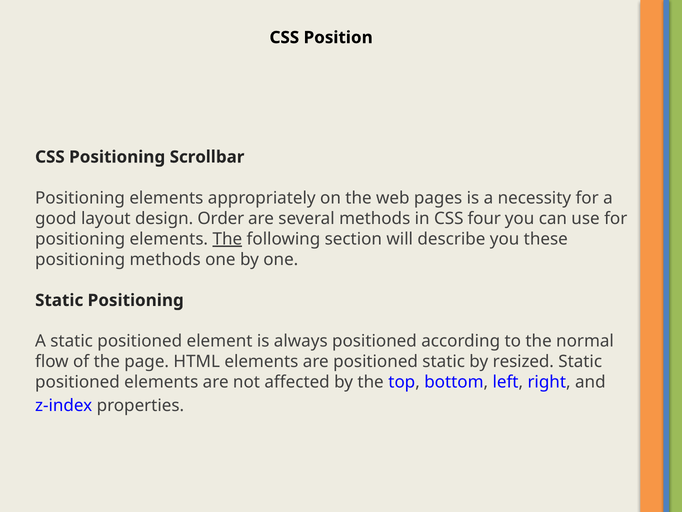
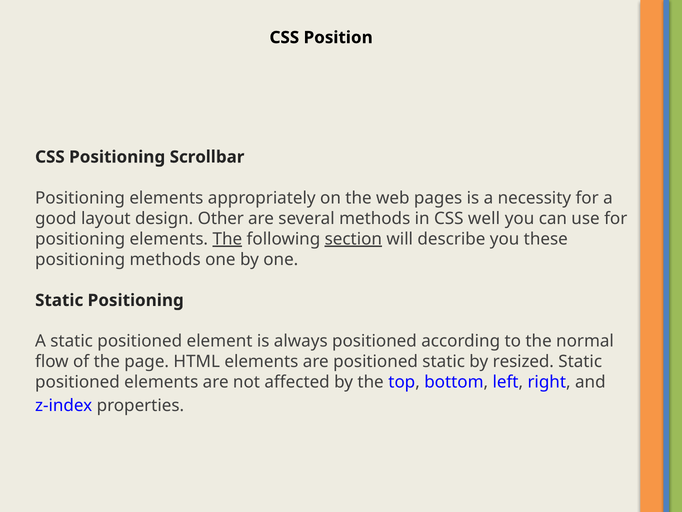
Order: Order -> Other
four: four -> well
section underline: none -> present
